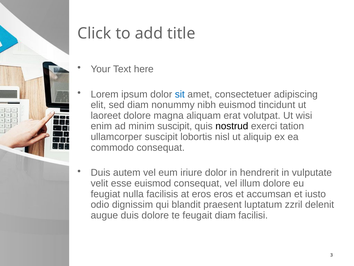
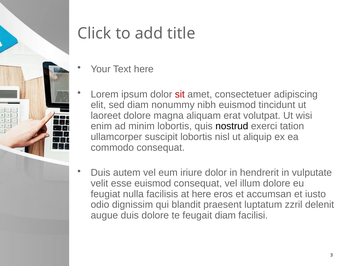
sit colour: blue -> red
minim suscipit: suscipit -> lobortis
at eros: eros -> here
